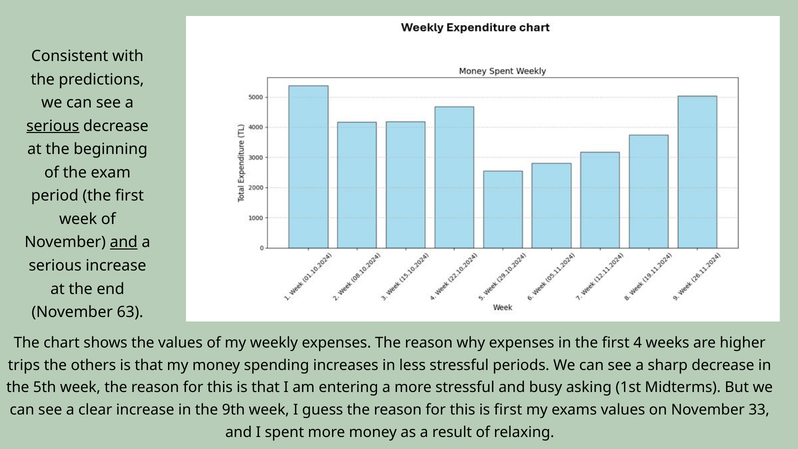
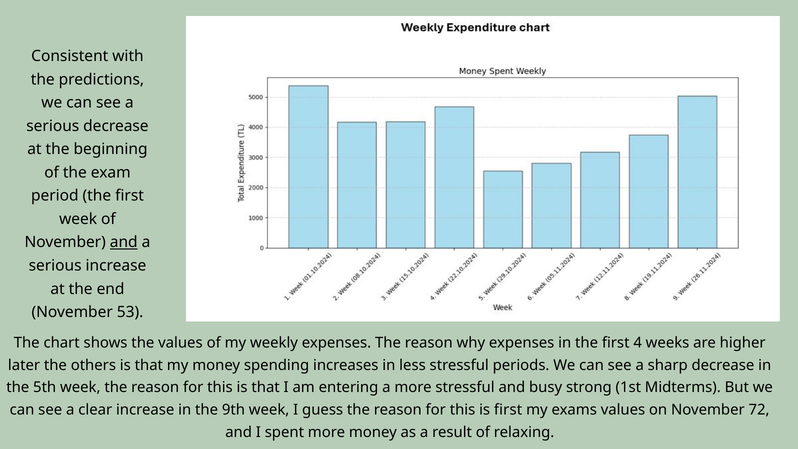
serious at (53, 126) underline: present -> none
63: 63 -> 53
trips: trips -> later
asking: asking -> strong
33: 33 -> 72
